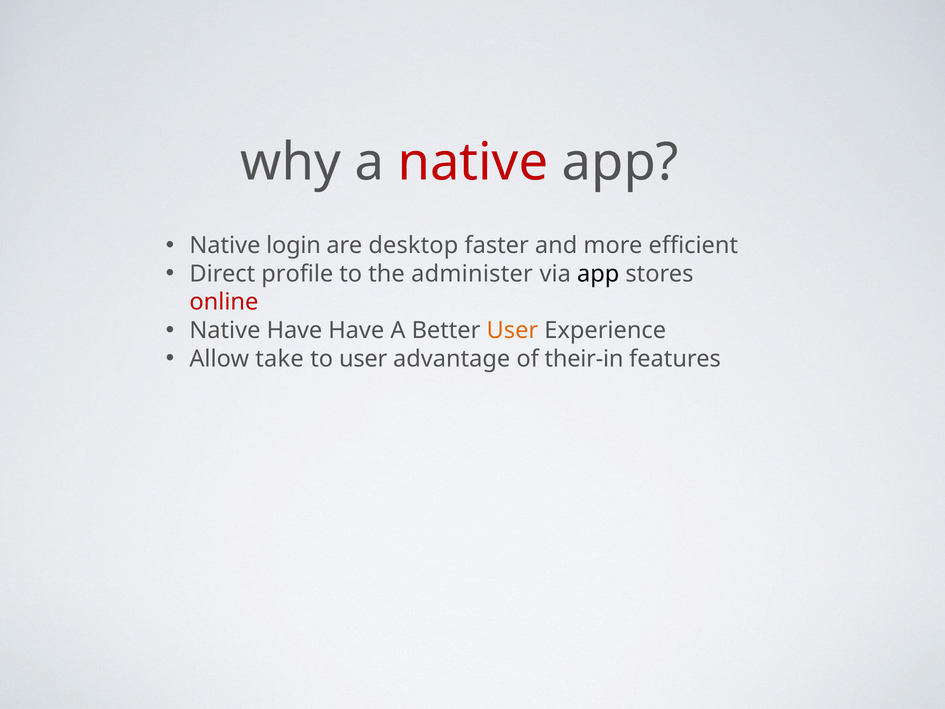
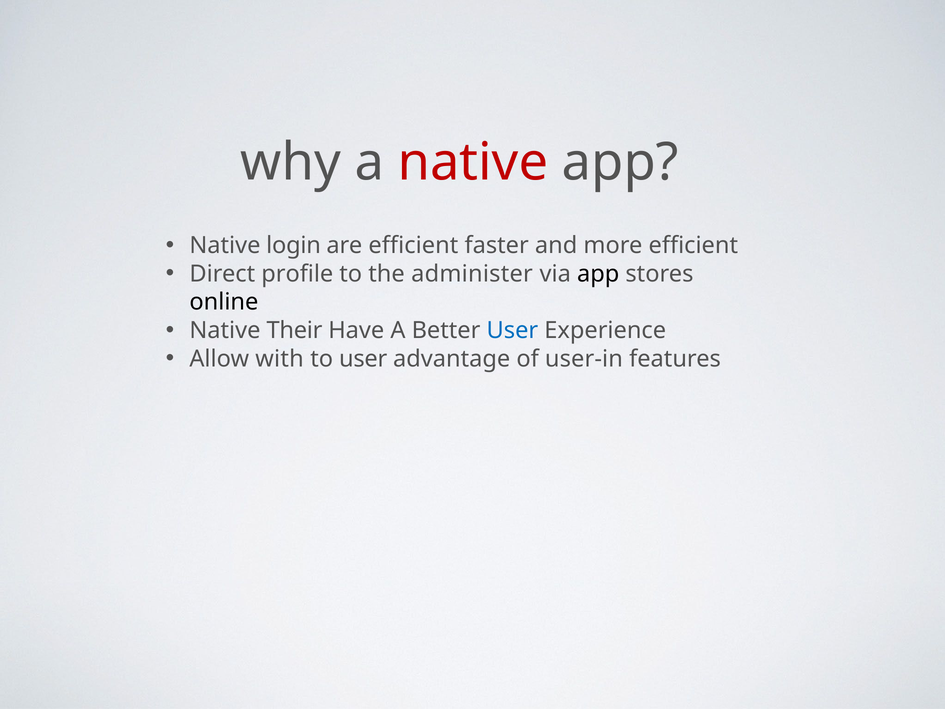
are desktop: desktop -> efficient
online colour: red -> black
Native Have: Have -> Their
User at (512, 330) colour: orange -> blue
take: take -> with
their-in: their-in -> user-in
